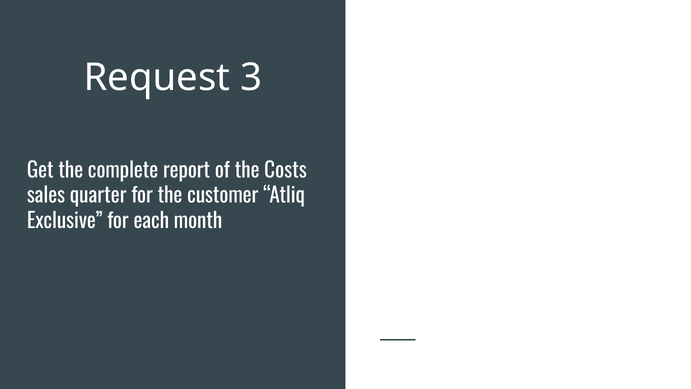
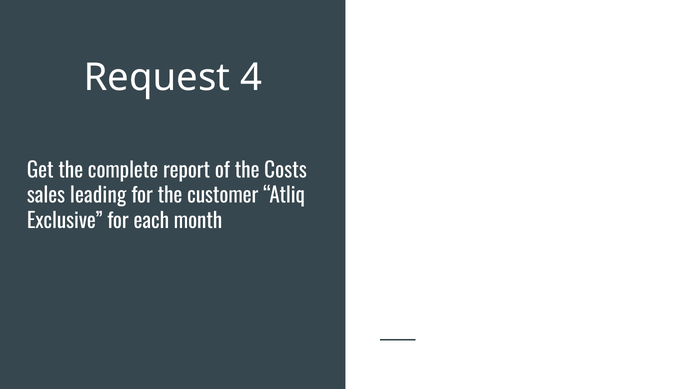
3: 3 -> 4
quarter: quarter -> leading
